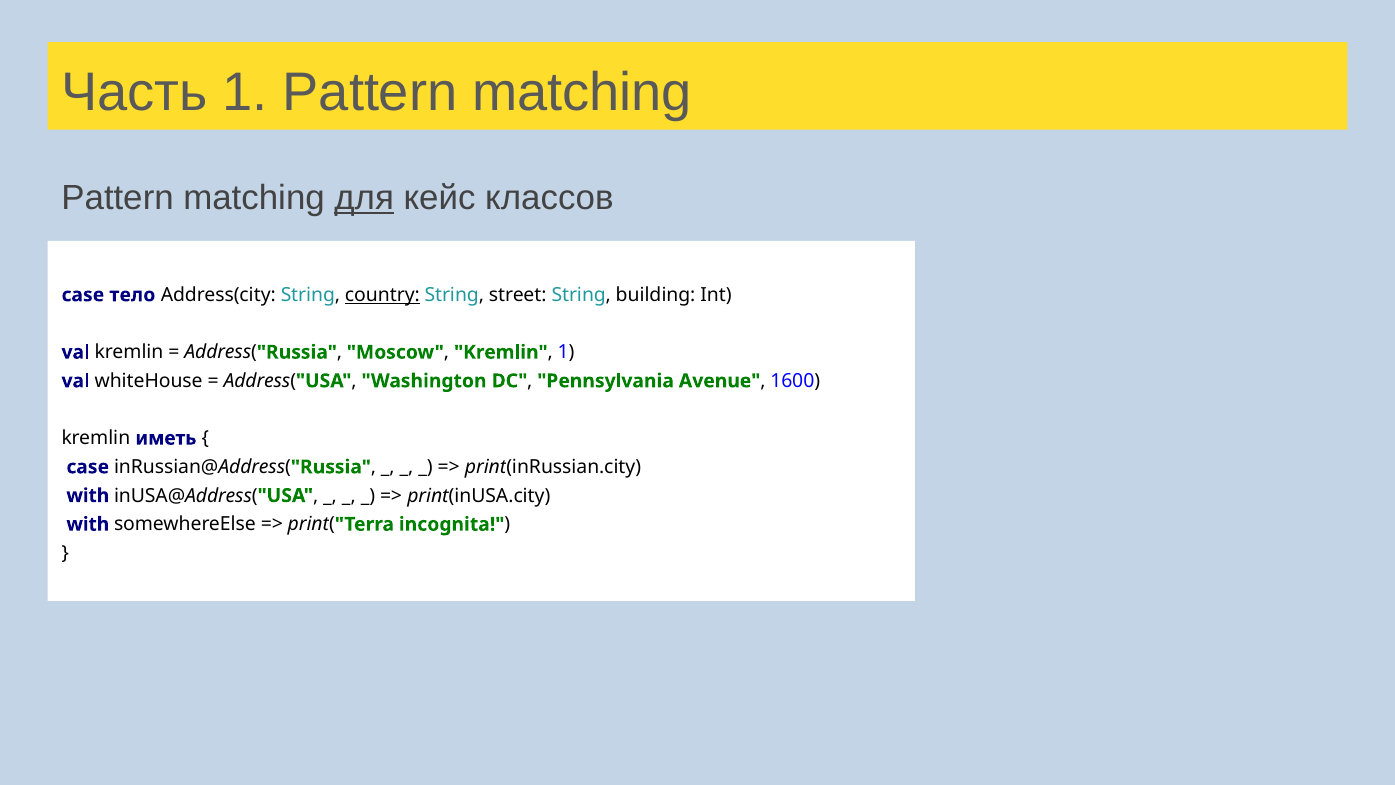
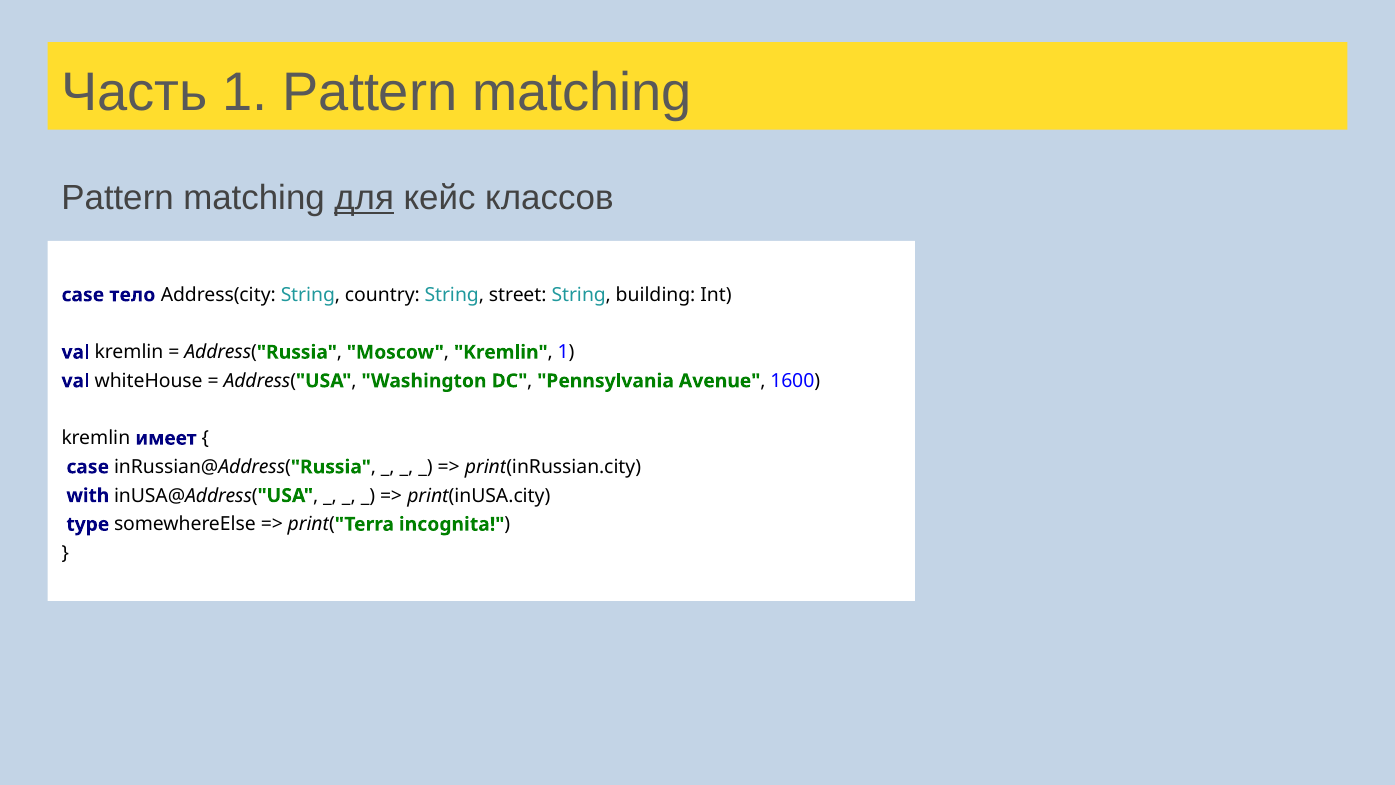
country underline: present -> none
иметь: иметь -> имеет
with at (88, 524): with -> type
